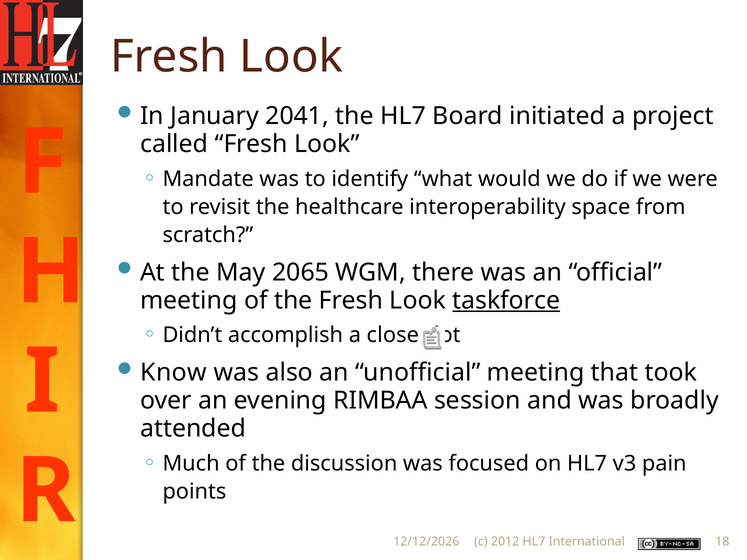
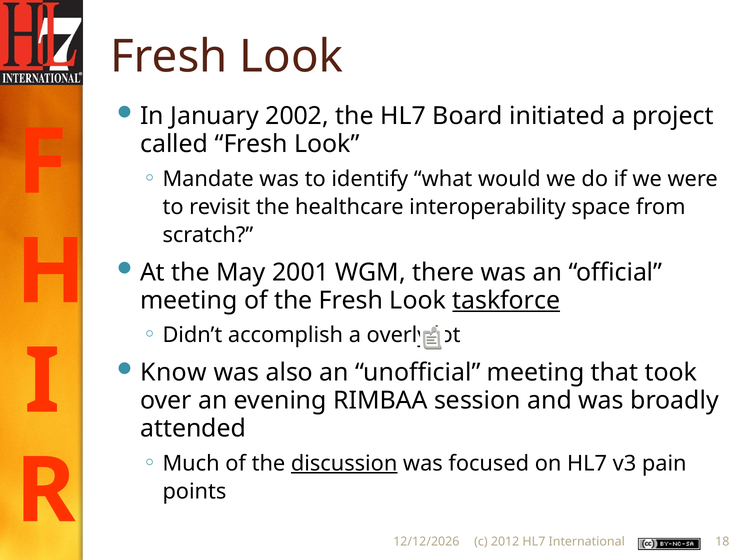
2041: 2041 -> 2002
2065: 2065 -> 2001
closer: closer -> overly
discussion underline: none -> present
